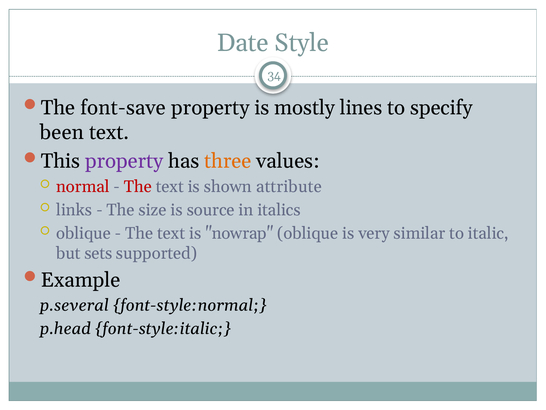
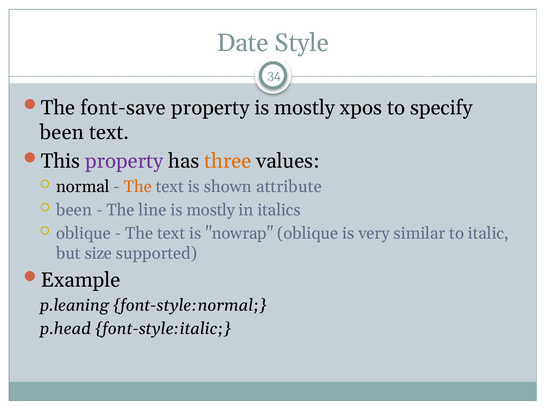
lines: lines -> xpos
normal colour: red -> black
The at (138, 186) colour: red -> orange
links at (74, 210): links -> been
size: size -> line
source at (211, 210): source -> mostly
sets: sets -> size
p.several: p.several -> p.leaning
